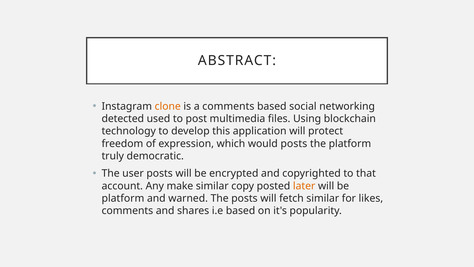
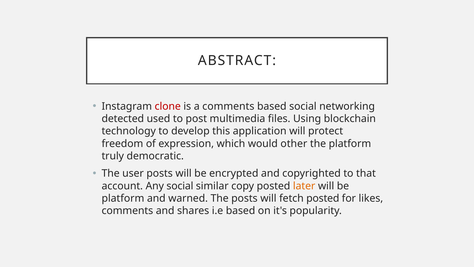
clone colour: orange -> red
would posts: posts -> other
Any make: make -> social
fetch similar: similar -> posted
